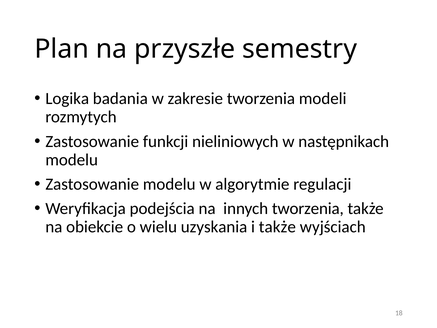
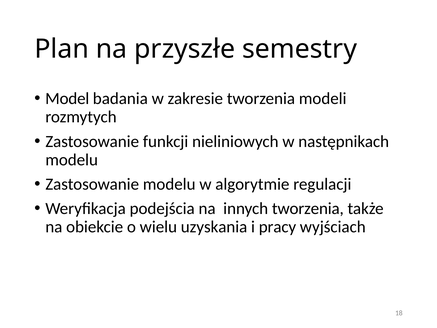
Logika: Logika -> Model
i także: także -> pracy
